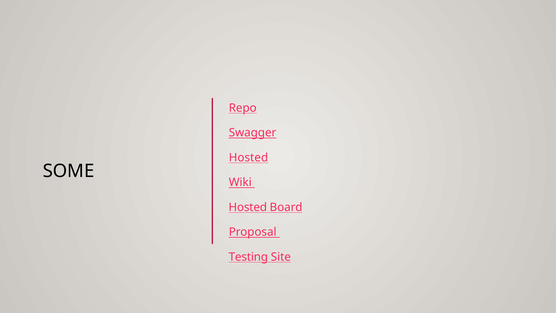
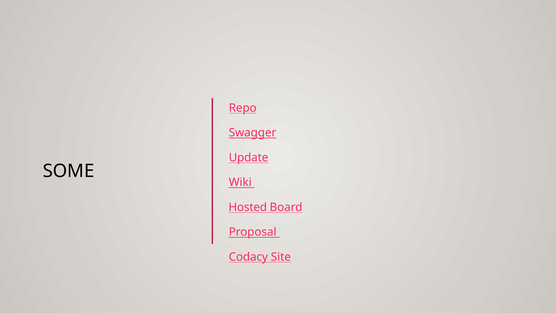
Hosted at (248, 157): Hosted -> Update
Testing: Testing -> Codacy
